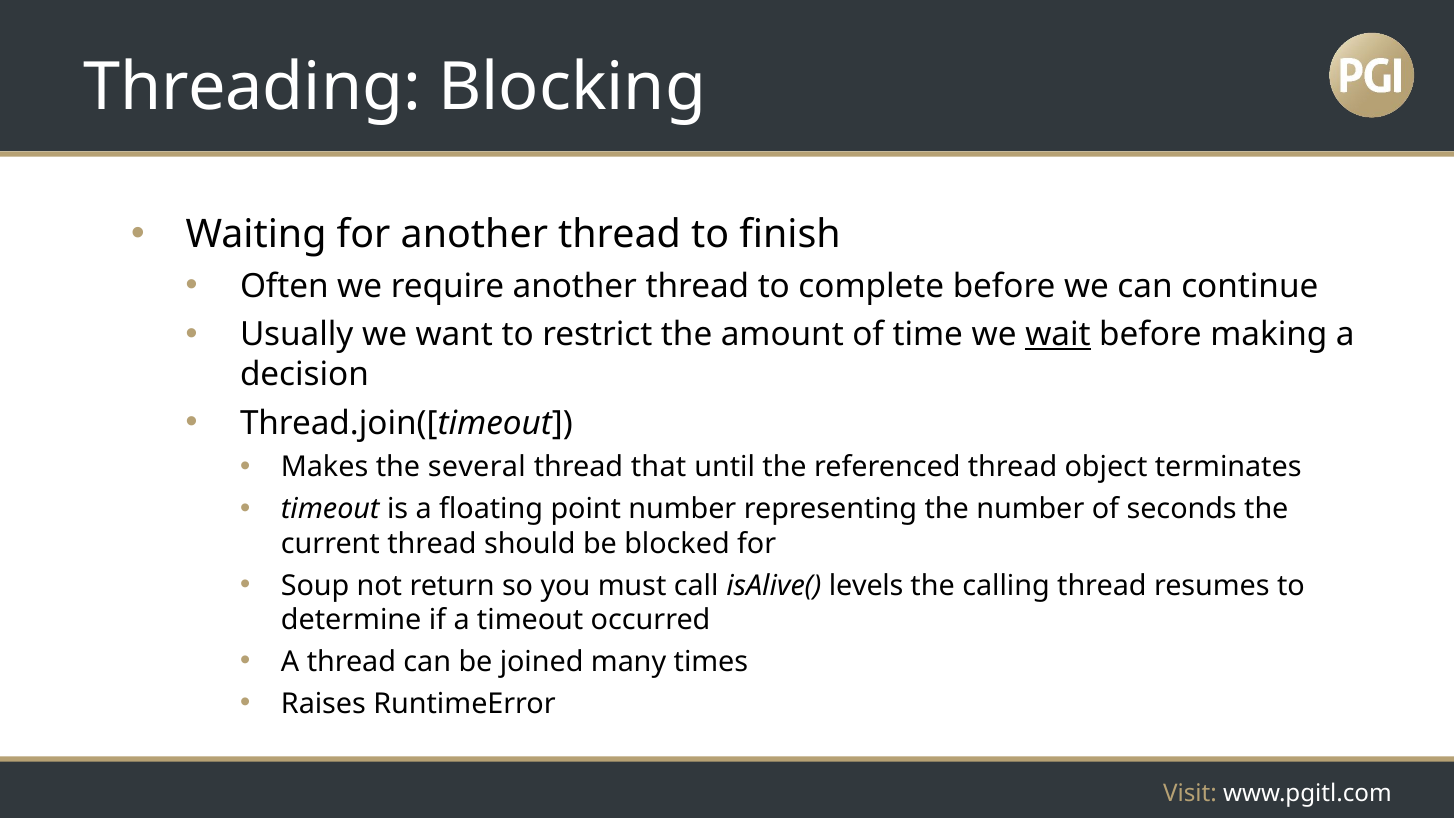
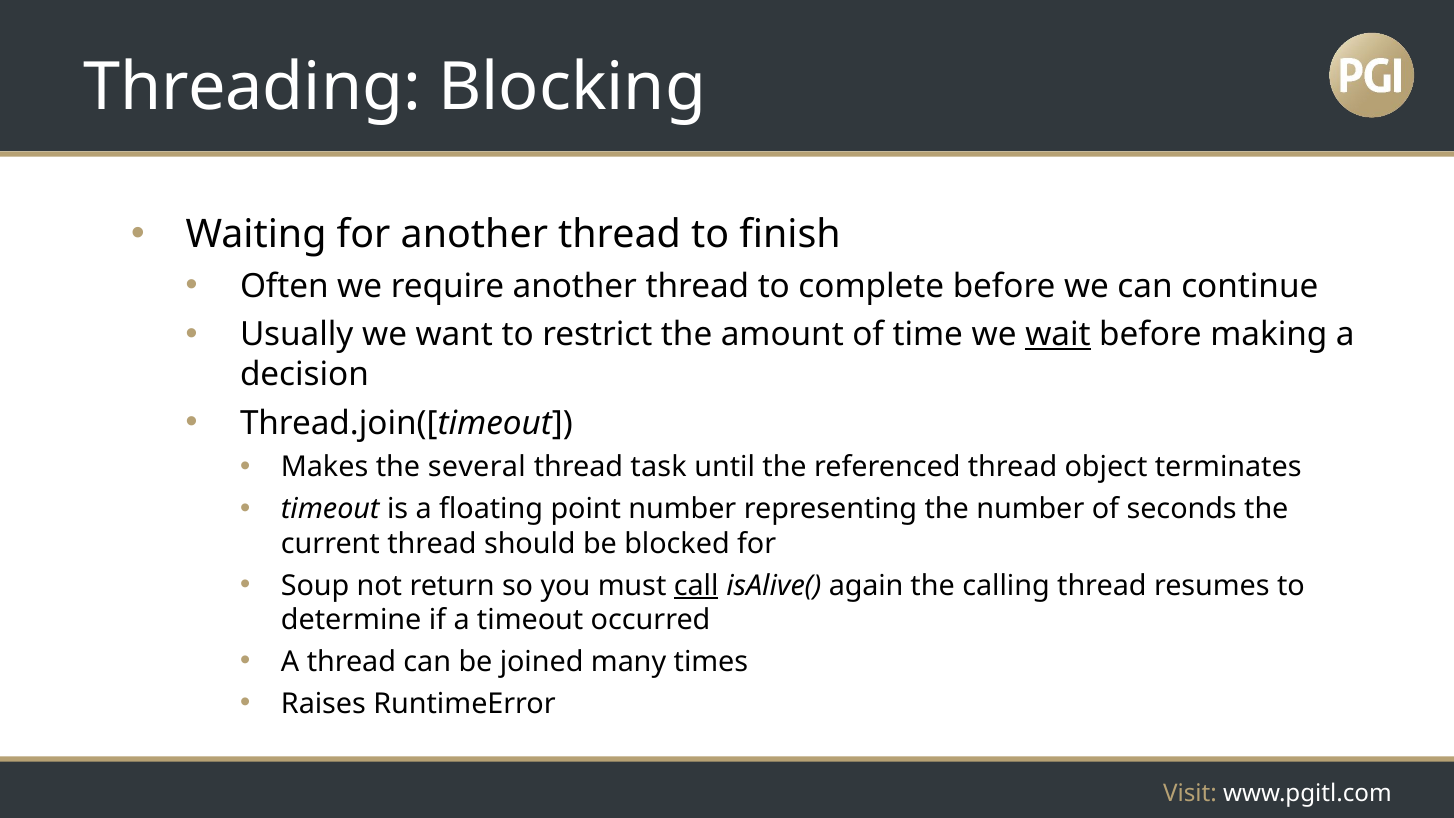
that: that -> task
call underline: none -> present
levels: levels -> again
